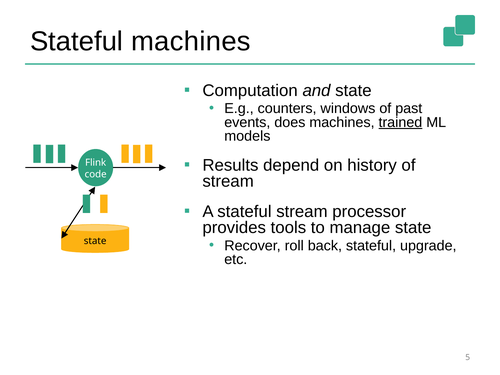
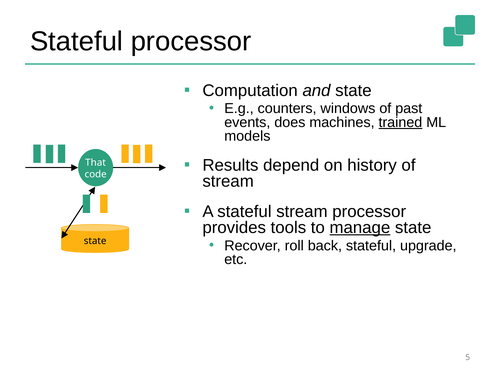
Stateful machines: machines -> processor
Flink: Flink -> That
manage underline: none -> present
